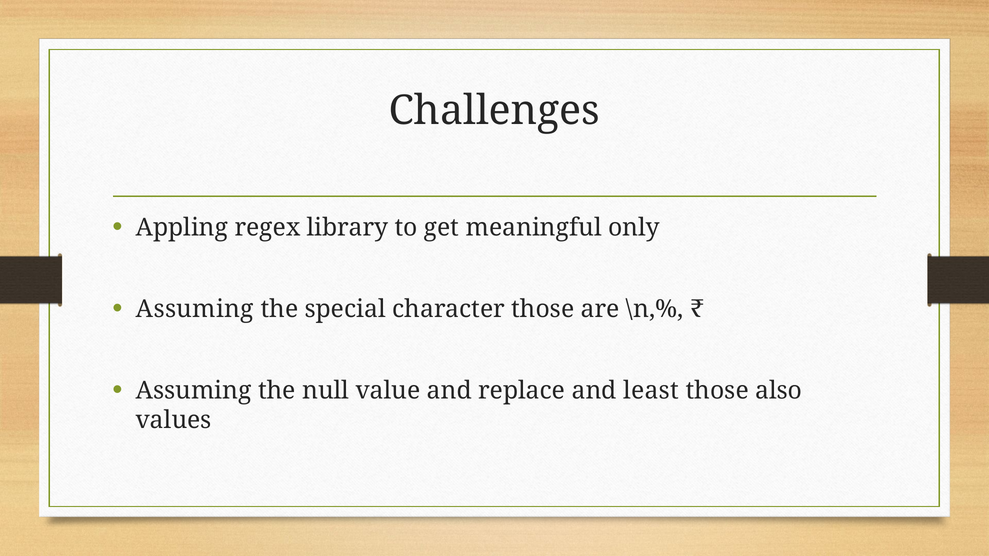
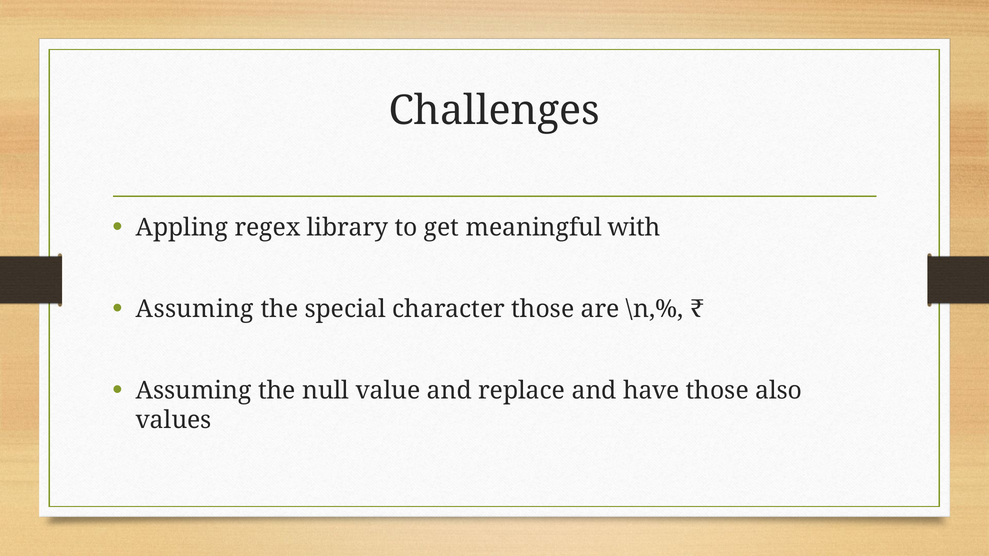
only: only -> with
least: least -> have
